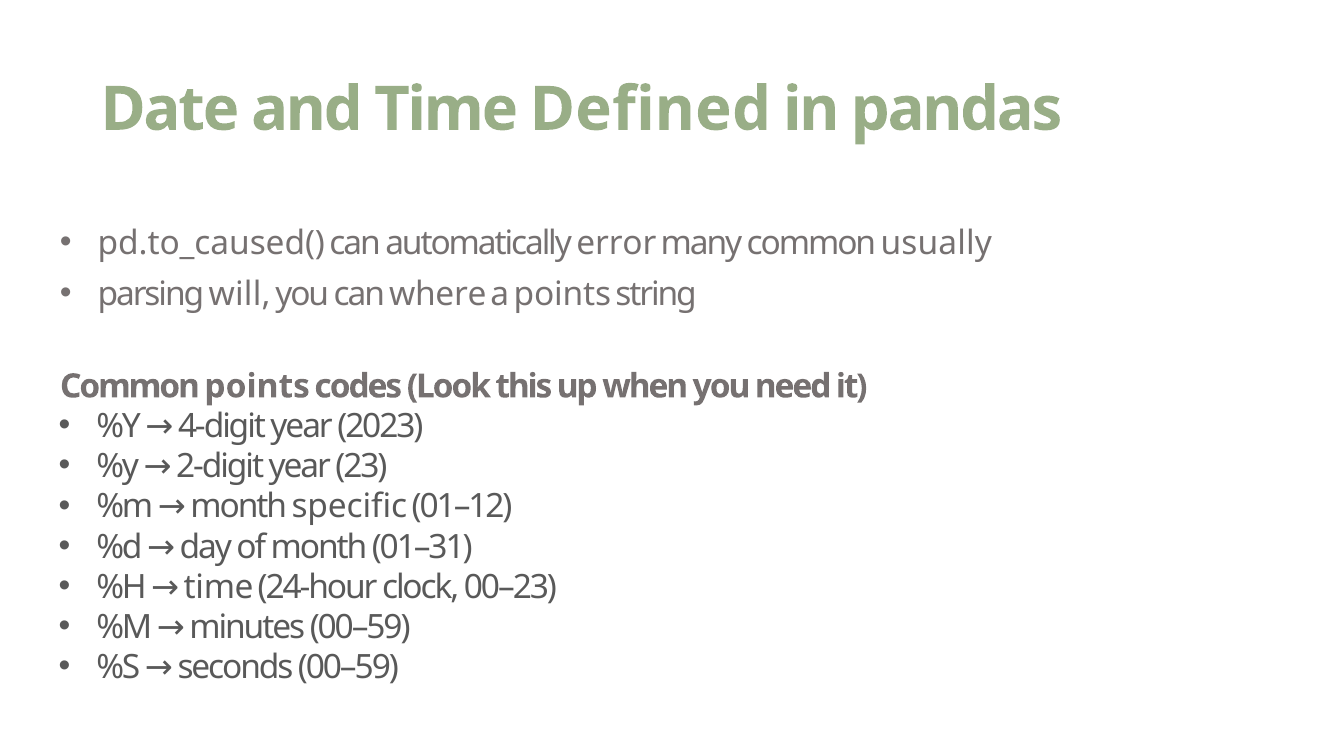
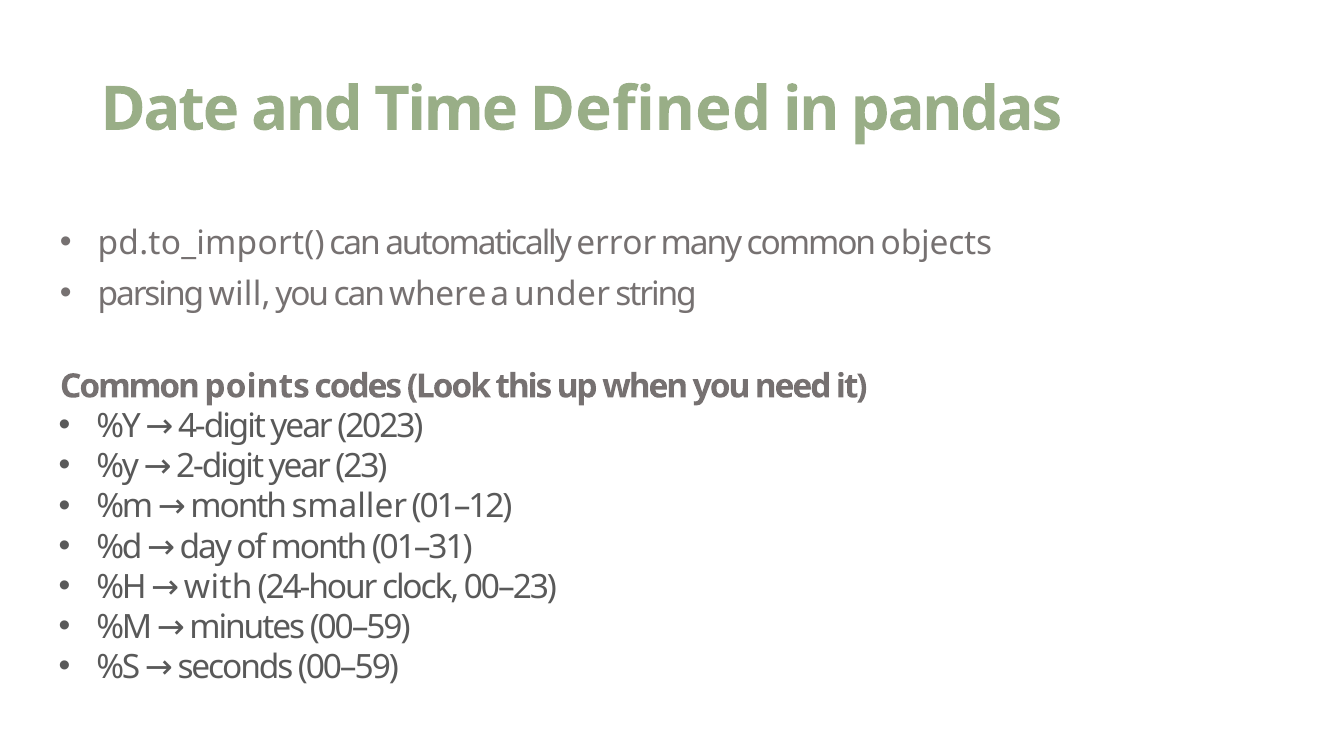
pd.to_caused(: pd.to_caused( -> pd.to_import(
usually: usually -> objects
a points: points -> under
specific: specific -> smaller
%H time: time -> with
